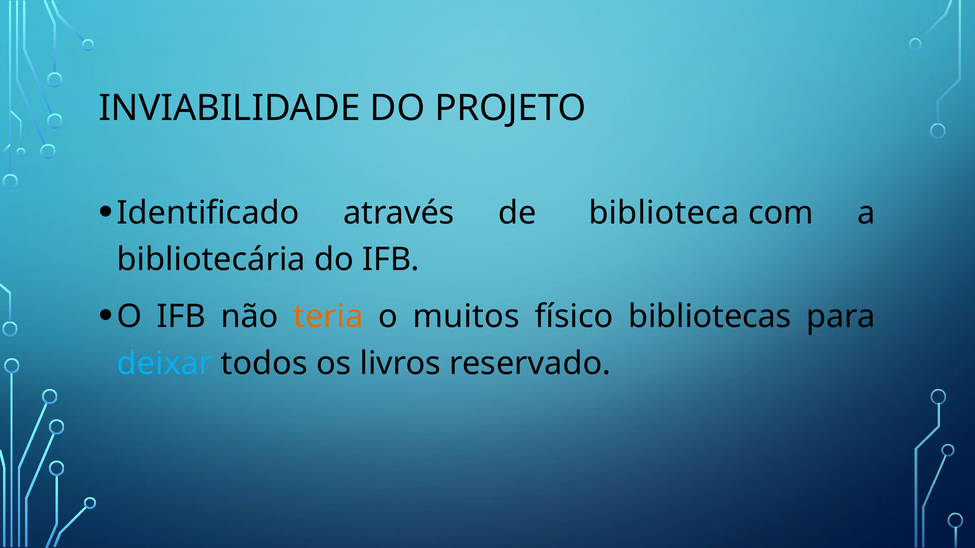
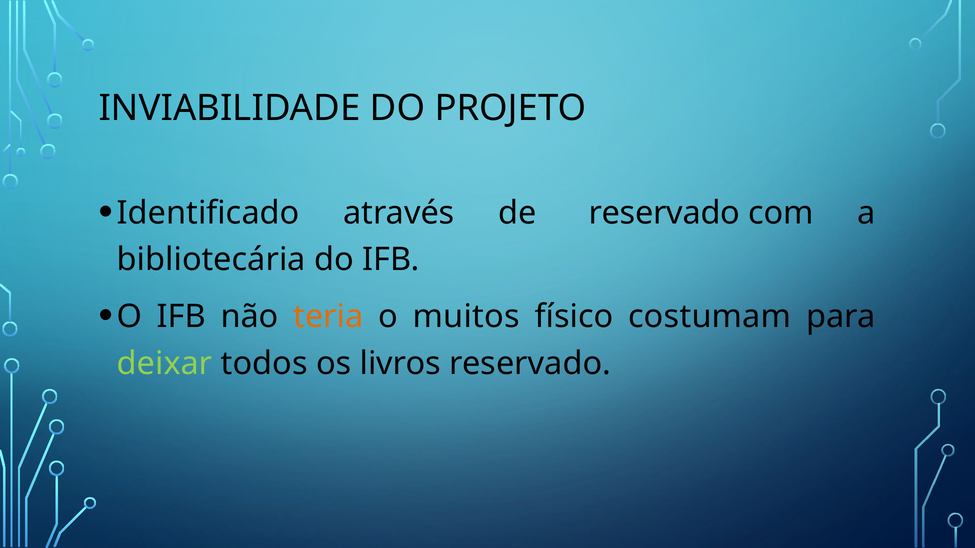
de biblioteca: biblioteca -> reservado
bibliotecas: bibliotecas -> costumam
deixar colour: light blue -> light green
